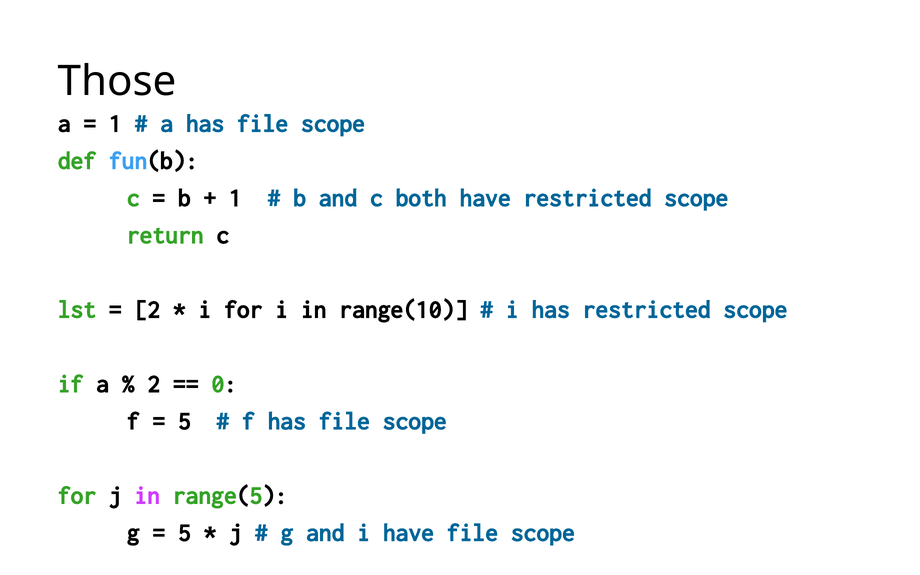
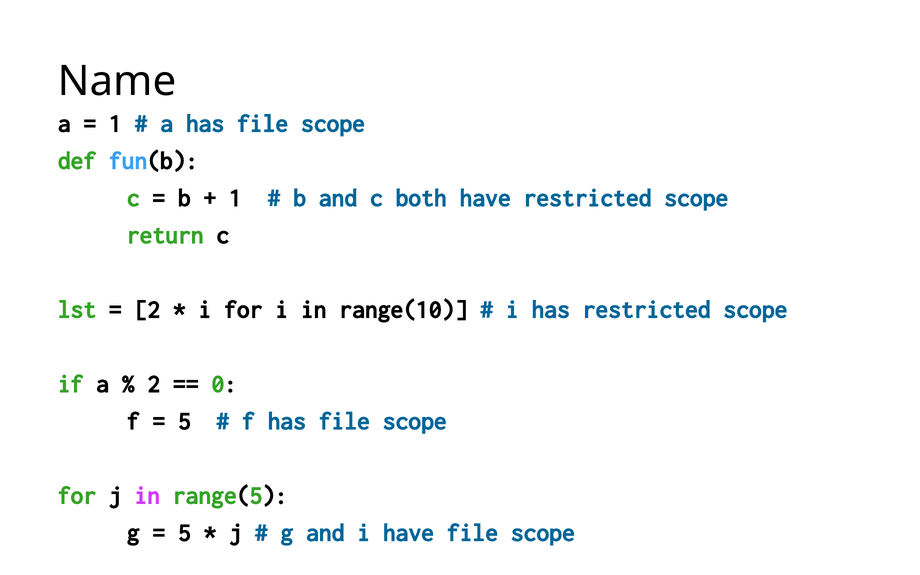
Those: Those -> Name
